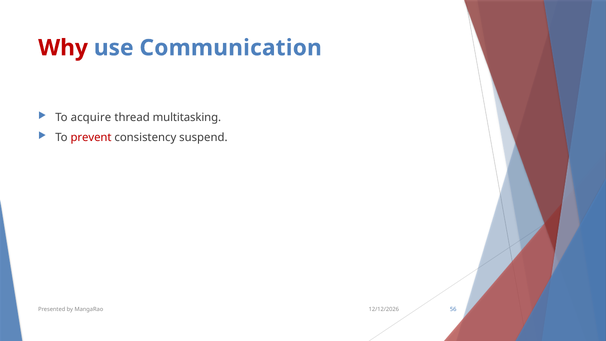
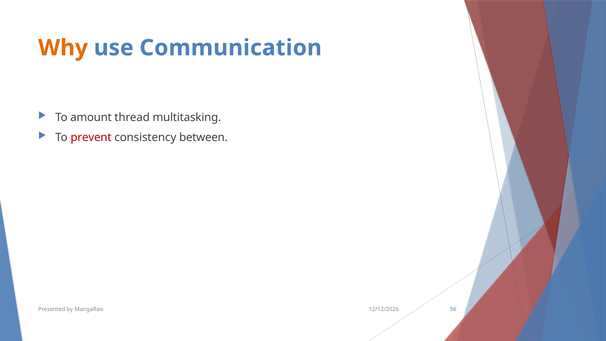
Why colour: red -> orange
acquire: acquire -> amount
suspend: suspend -> between
